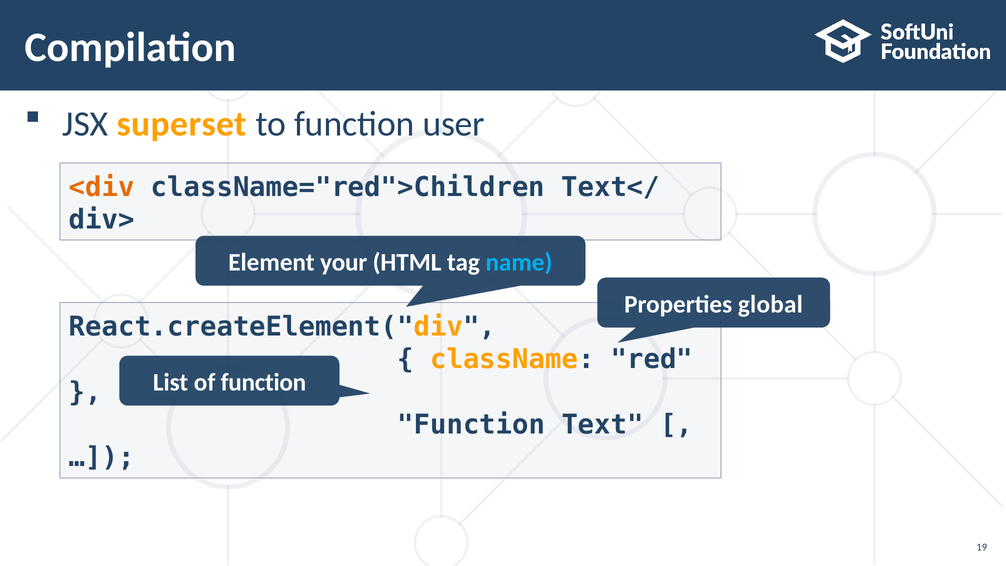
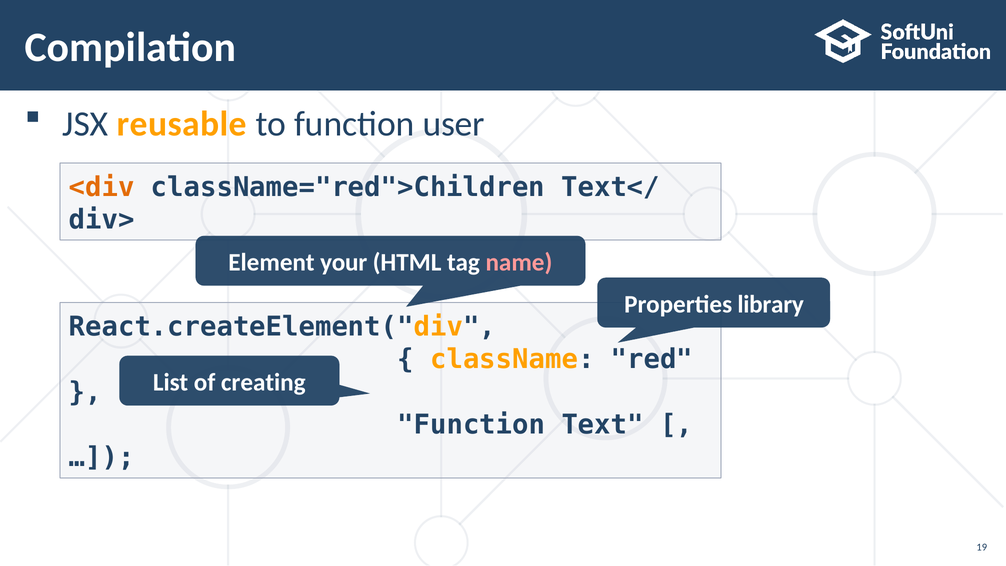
superset: superset -> reusable
name colour: light blue -> pink
global: global -> library
of function: function -> creating
